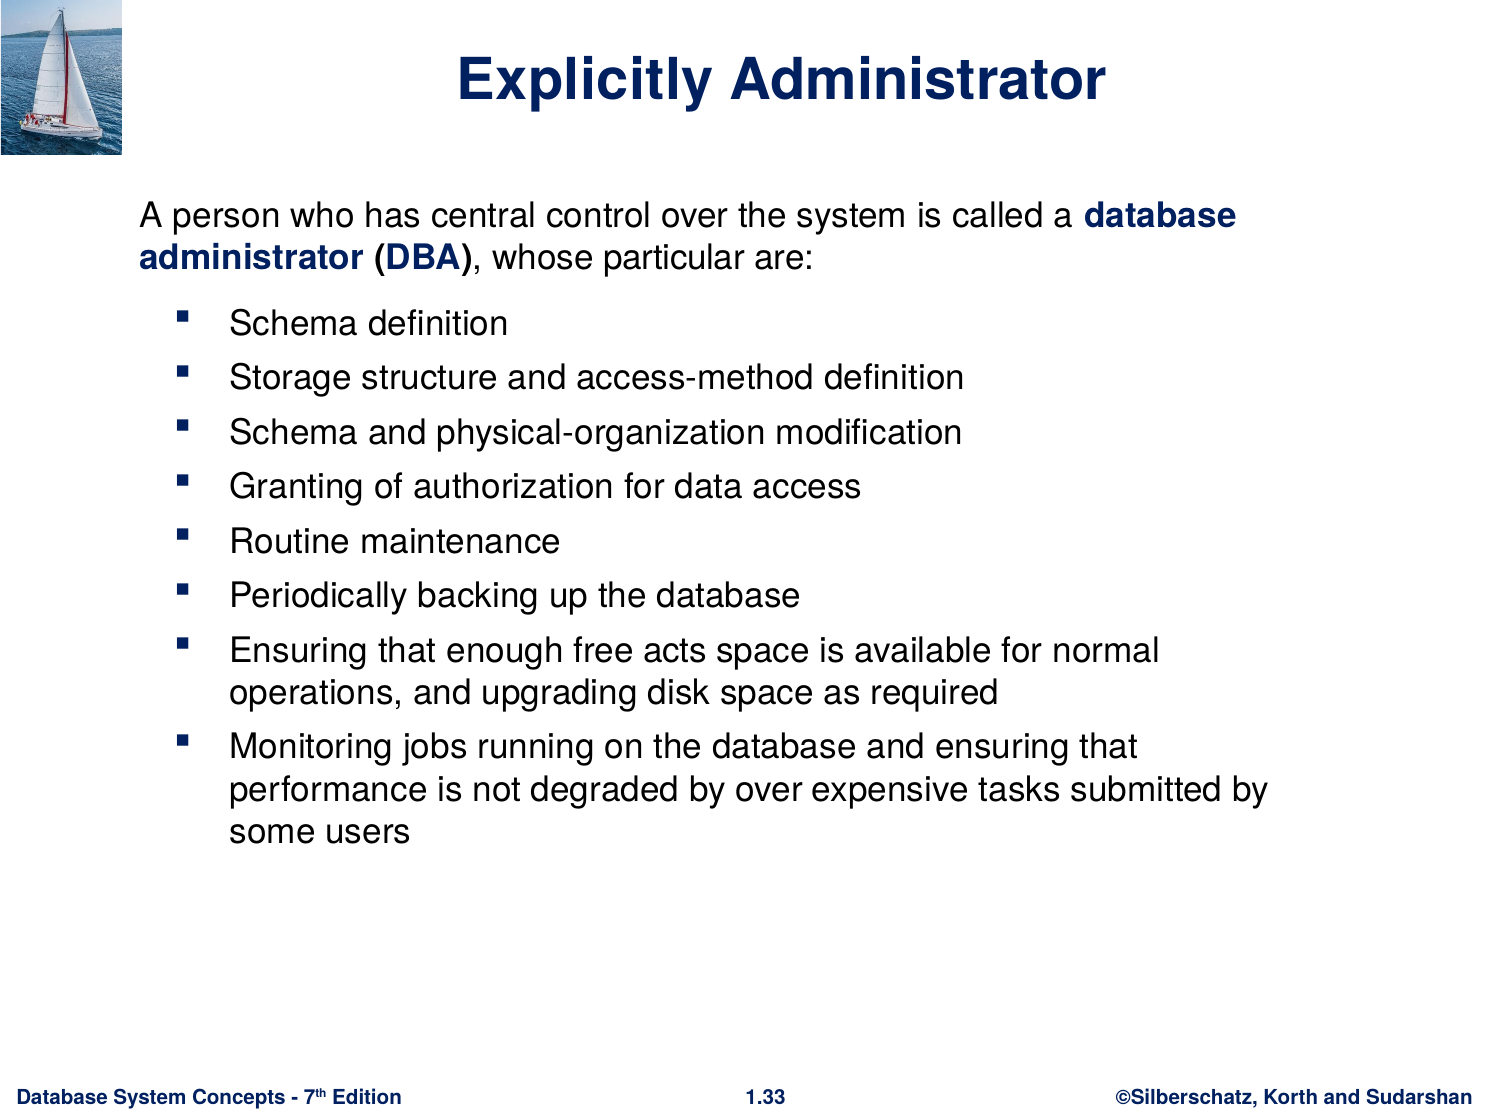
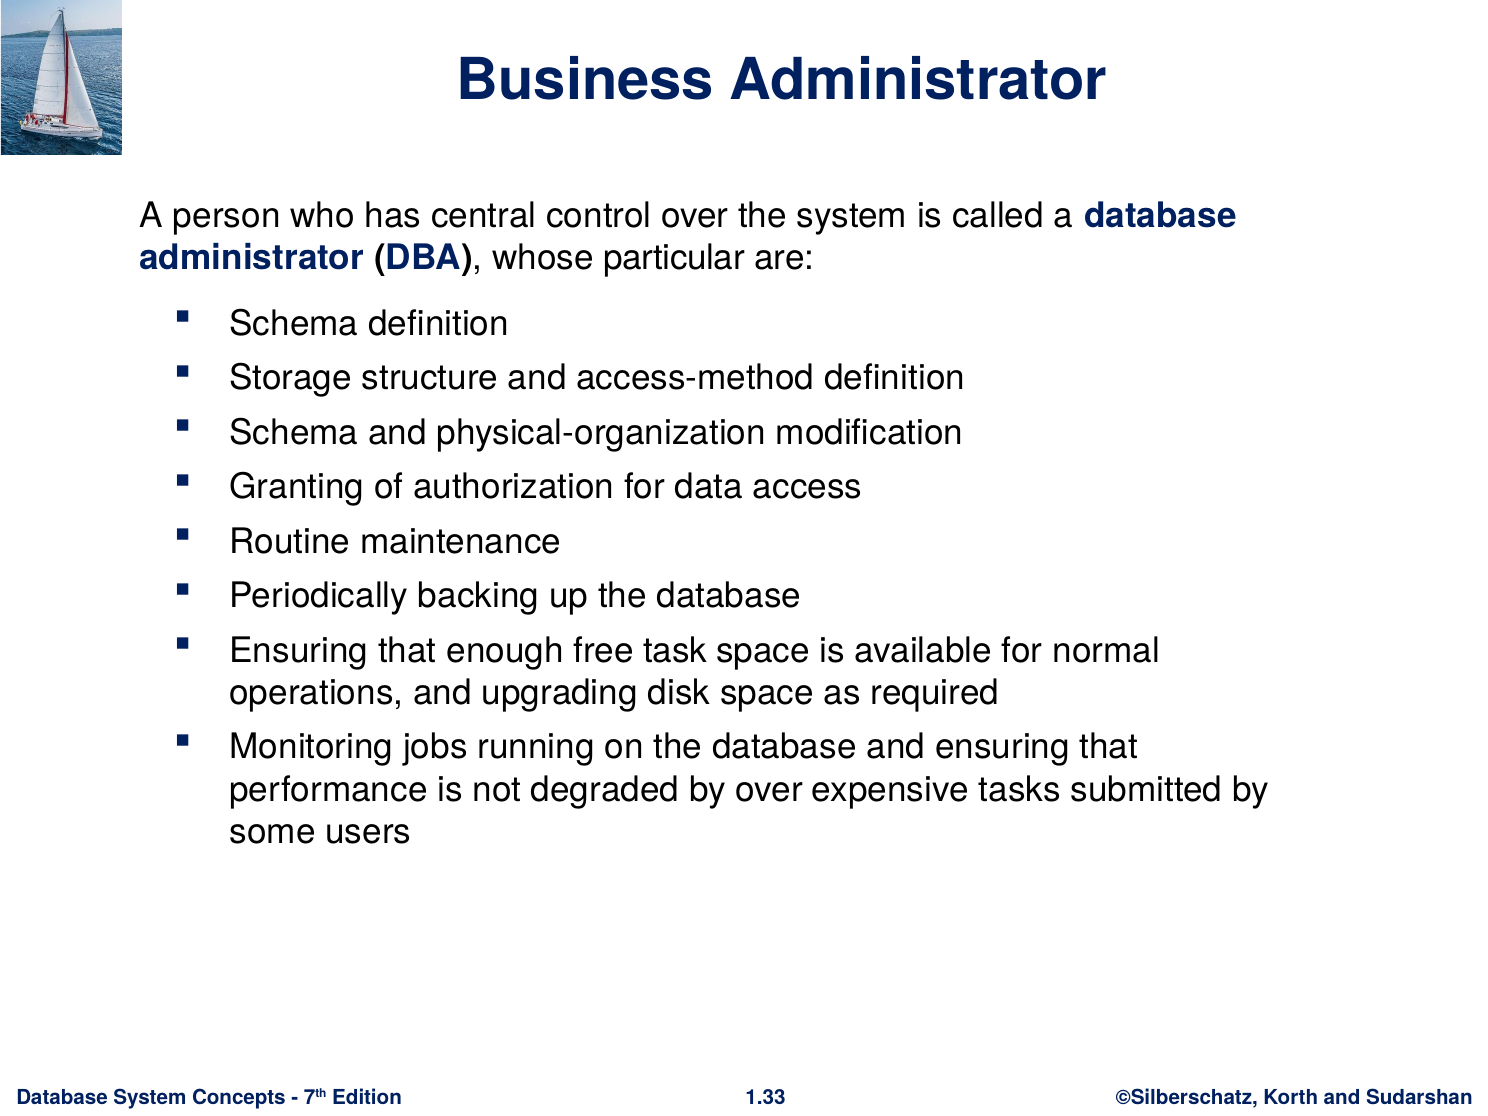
Explicitly: Explicitly -> Business
acts: acts -> task
